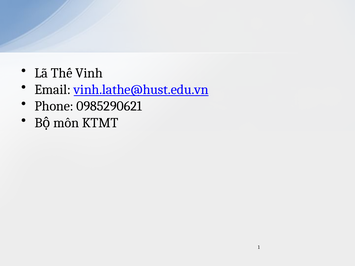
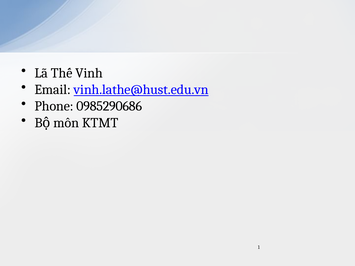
0985290621: 0985290621 -> 0985290686
